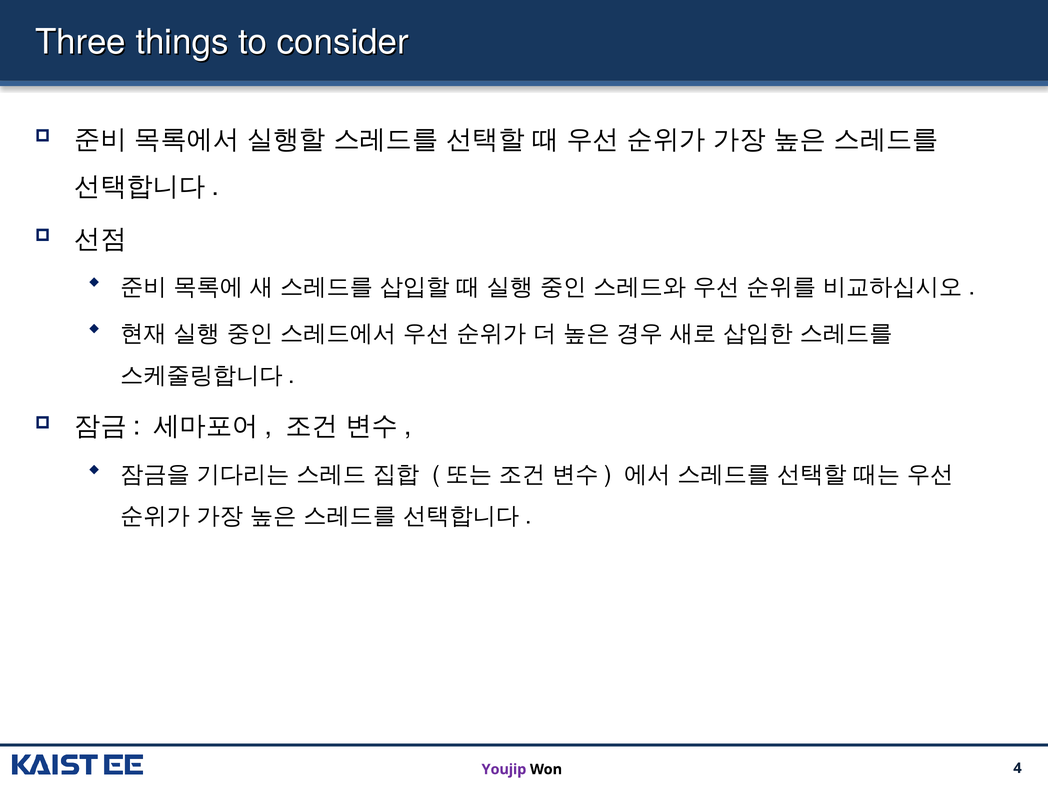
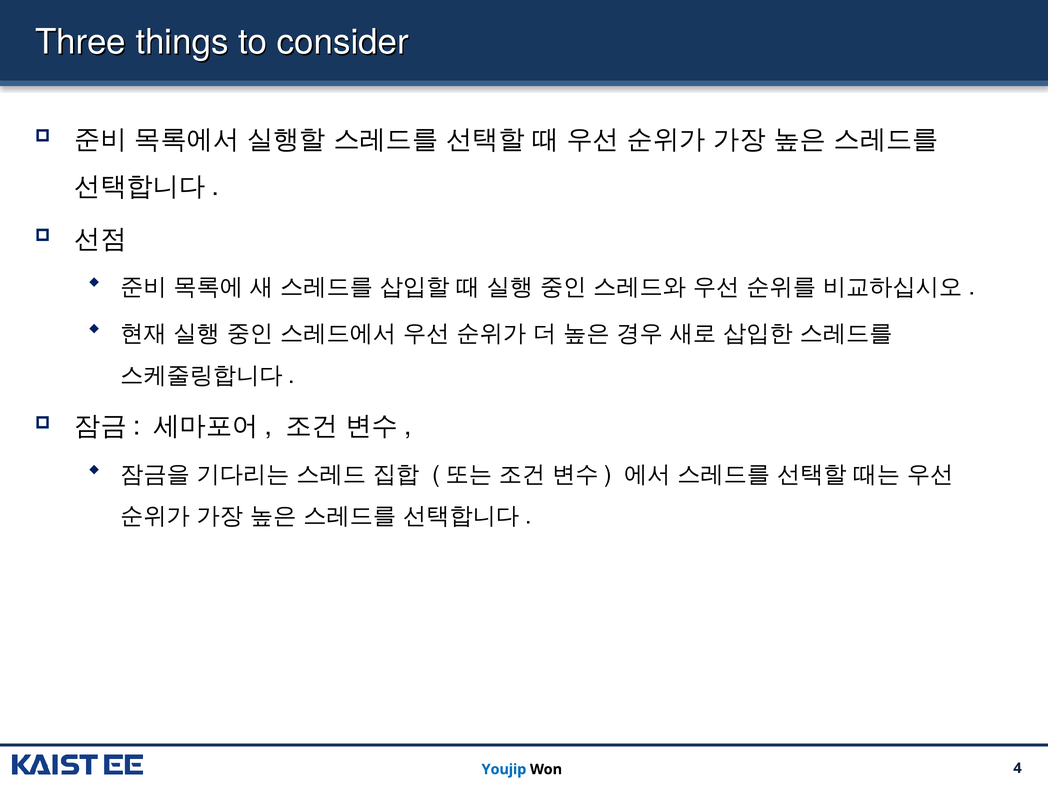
Youjip colour: purple -> blue
